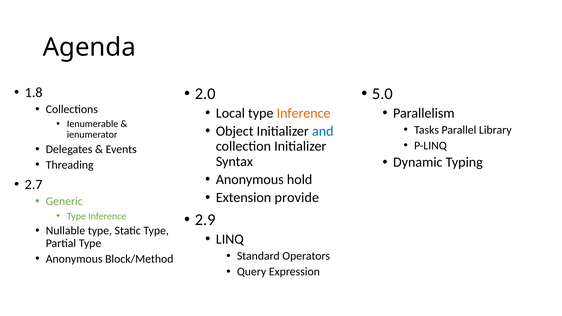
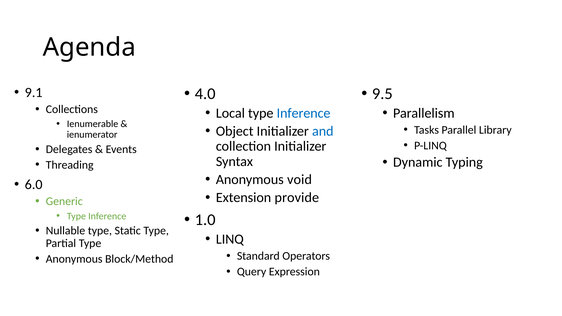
1.8: 1.8 -> 9.1
2.0: 2.0 -> 4.0
5.0: 5.0 -> 9.5
Inference at (304, 113) colour: orange -> blue
hold: hold -> void
2.7: 2.7 -> 6.0
2.9: 2.9 -> 1.0
